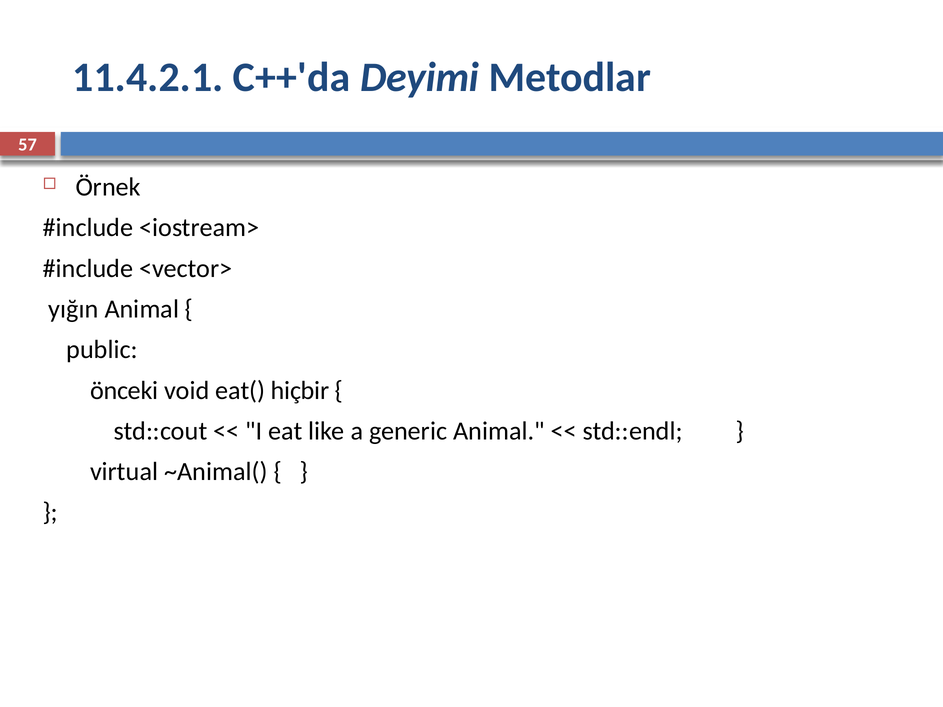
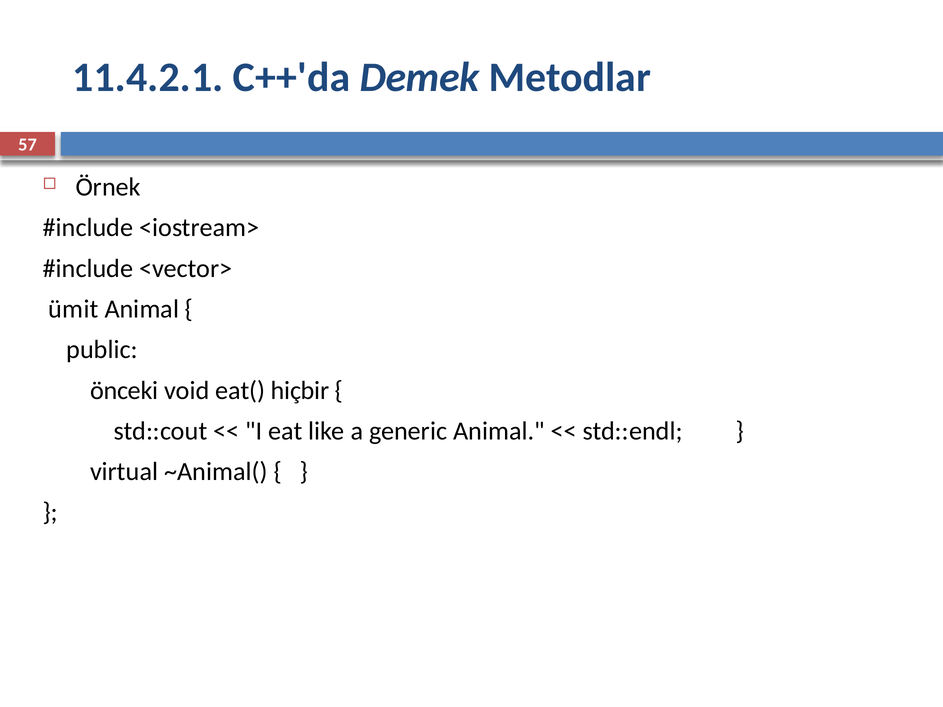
Deyimi: Deyimi -> Demek
yığın: yığın -> ümit
